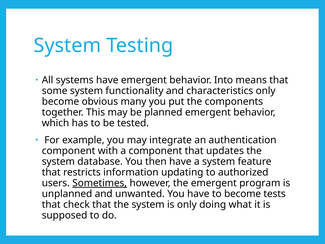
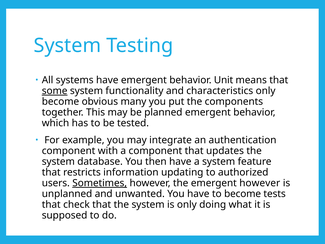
Into: Into -> Unit
some underline: none -> present
emergent program: program -> however
